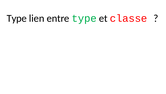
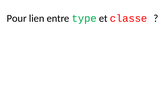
Type at (17, 18): Type -> Pour
